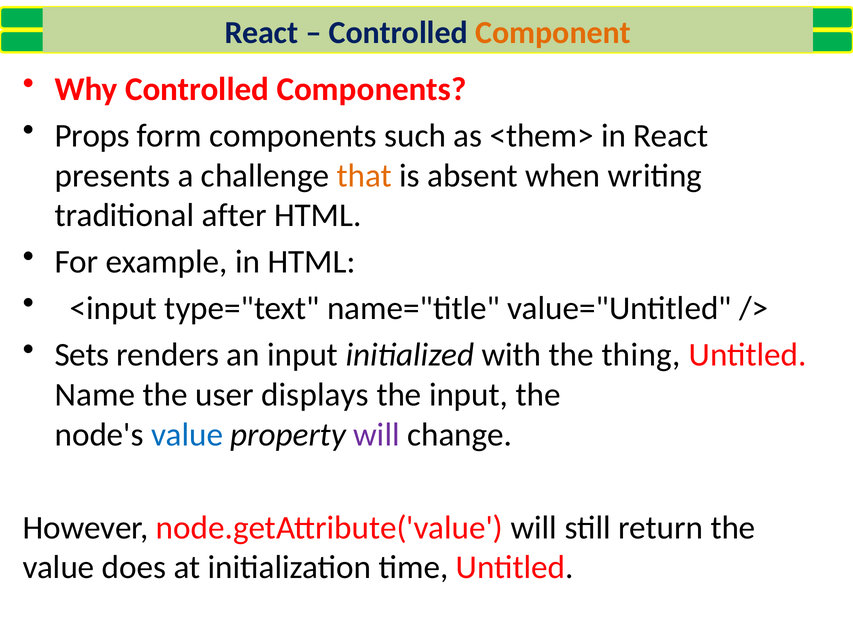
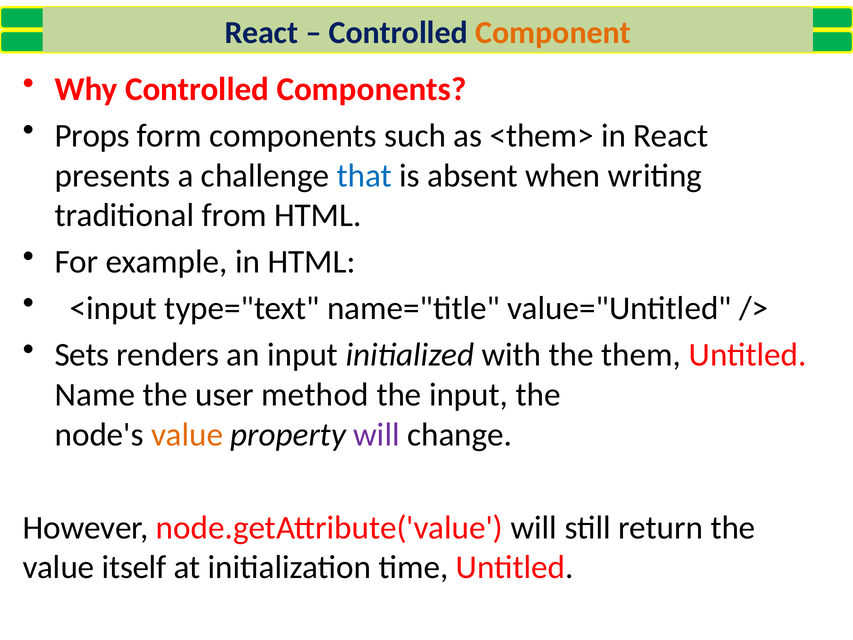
that colour: orange -> blue
after: after -> from
thing: thing -> them
displays: displays -> method
value at (187, 435) colour: blue -> orange
does: does -> itself
